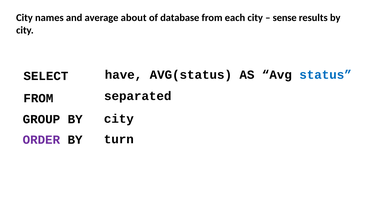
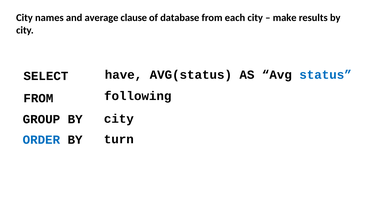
about: about -> clause
sense: sense -> make
separated: separated -> following
ORDER colour: purple -> blue
